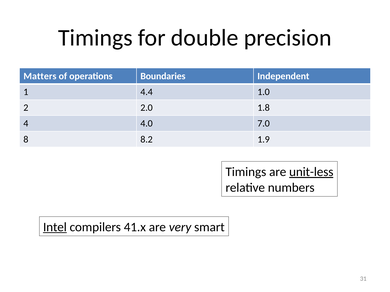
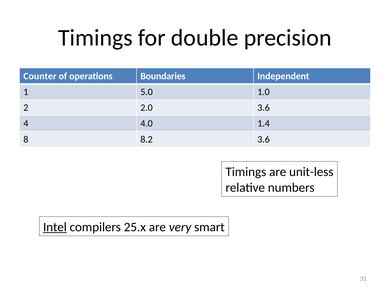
Matters: Matters -> Counter
4.4: 4.4 -> 5.0
2.0 1.8: 1.8 -> 3.6
7.0: 7.0 -> 1.4
8.2 1.9: 1.9 -> 3.6
unit-less underline: present -> none
41.x: 41.x -> 25.x
